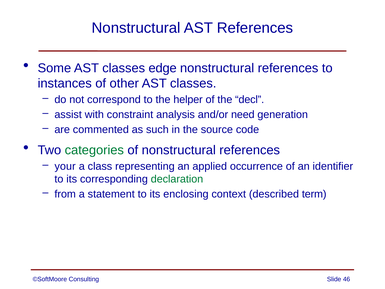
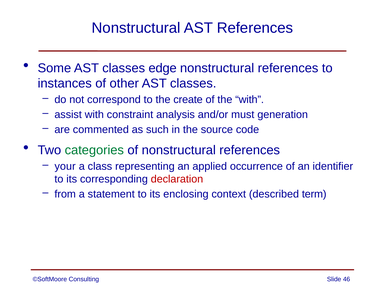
helper: helper -> create
the decl: decl -> with
need: need -> must
declaration colour: green -> red
